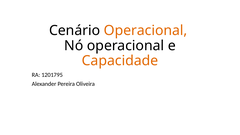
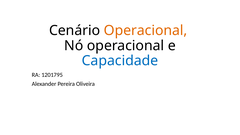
Capacidade colour: orange -> blue
